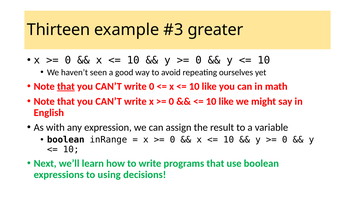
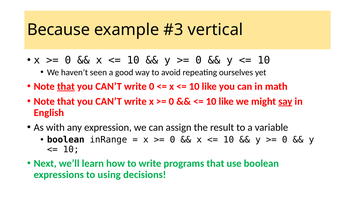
Thirteen: Thirteen -> Because
greater: greater -> vertical
say underline: none -> present
